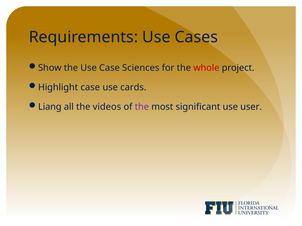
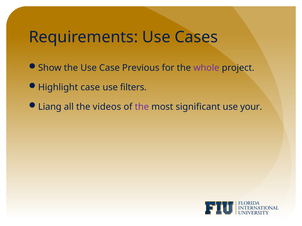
Sciences: Sciences -> Previous
whole colour: red -> purple
cards: cards -> filters
user: user -> your
